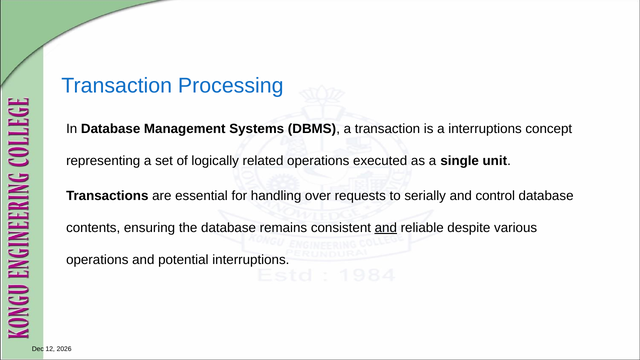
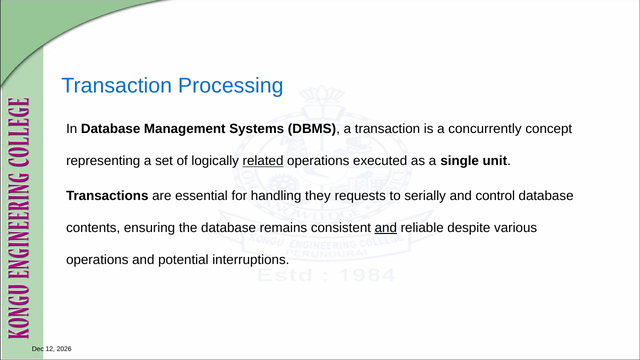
a interruptions: interruptions -> concurrently
related underline: none -> present
over: over -> they
